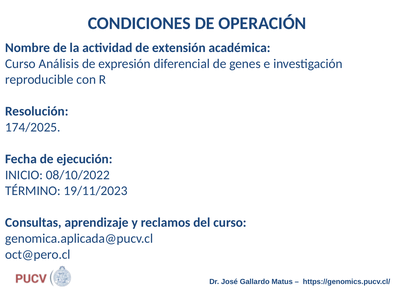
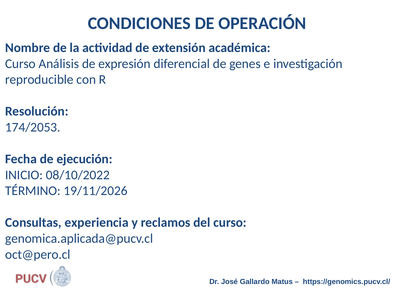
174/2025: 174/2025 -> 174/2053
19/11/2023: 19/11/2023 -> 19/11/2026
aprendizaje: aprendizaje -> experiencia
